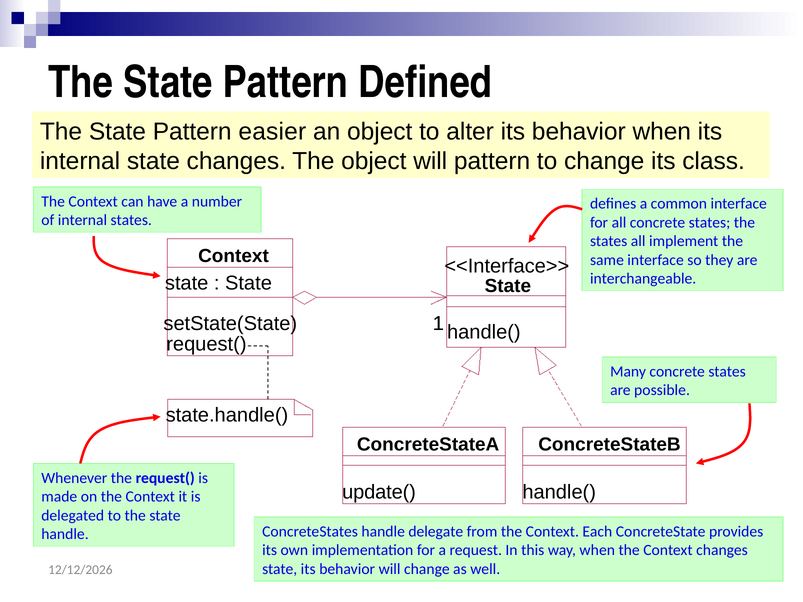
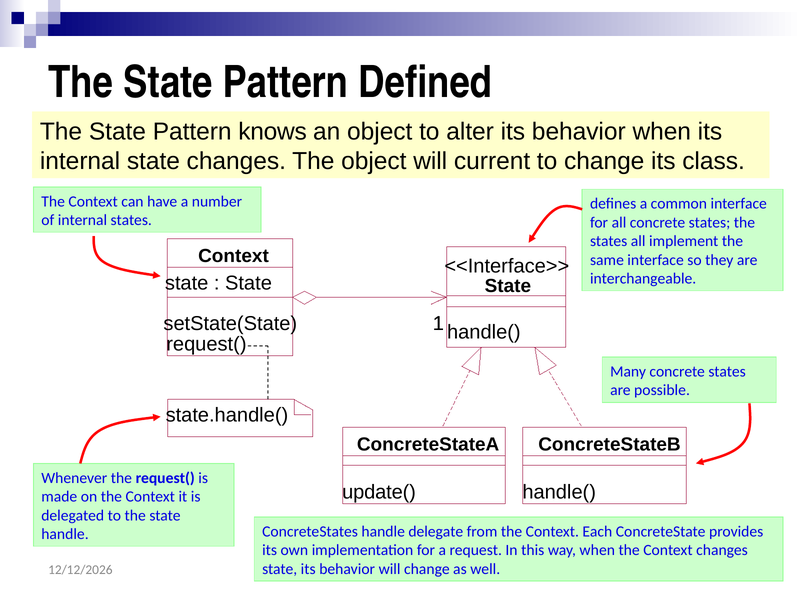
easier: easier -> knows
will pattern: pattern -> current
